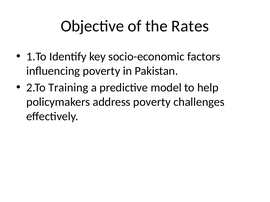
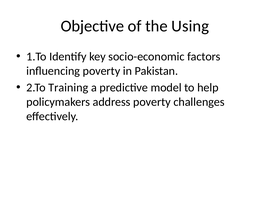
Rates: Rates -> Using
